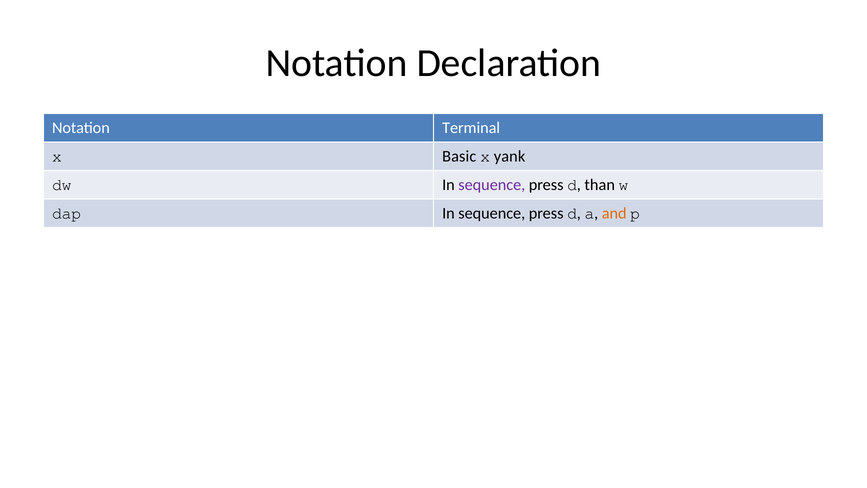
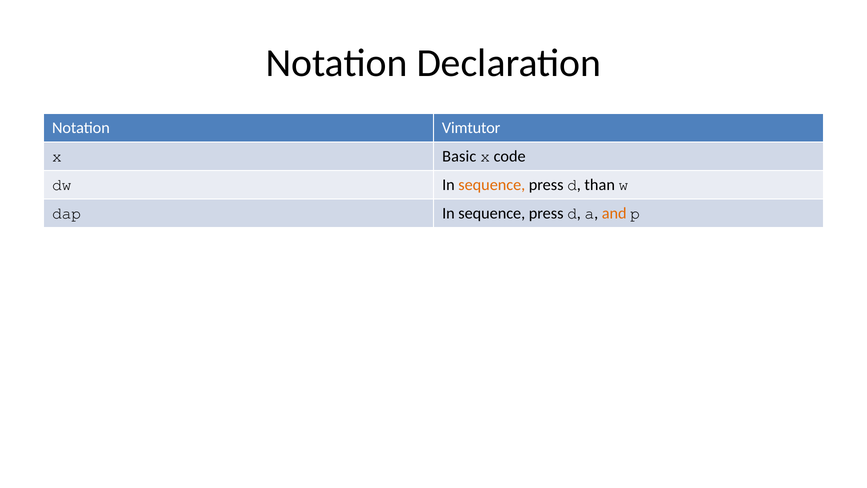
Terminal: Terminal -> Vimtutor
yank: yank -> code
sequence at (492, 185) colour: purple -> orange
